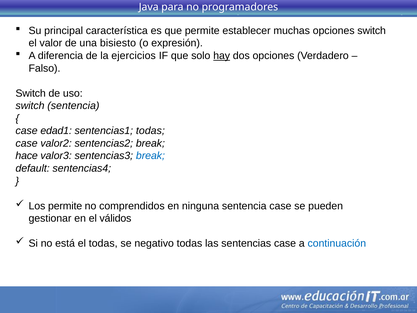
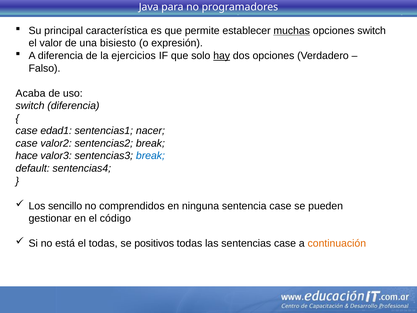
muchas underline: none -> present
Switch at (31, 93): Switch -> Acaba
switch sentencia: sentencia -> diferencia
sentencias1 todas: todas -> nacer
Los permite: permite -> sencillo
válidos: válidos -> código
negativo: negativo -> positivos
continuación colour: blue -> orange
